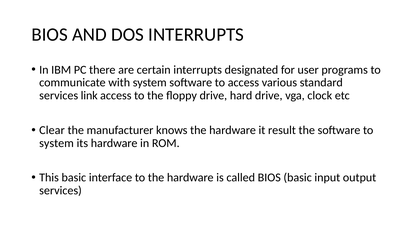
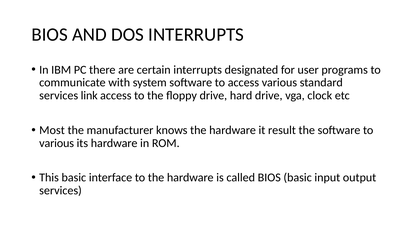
Clear: Clear -> Most
system at (57, 143): system -> various
